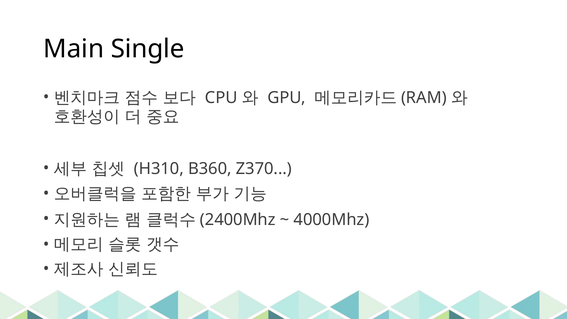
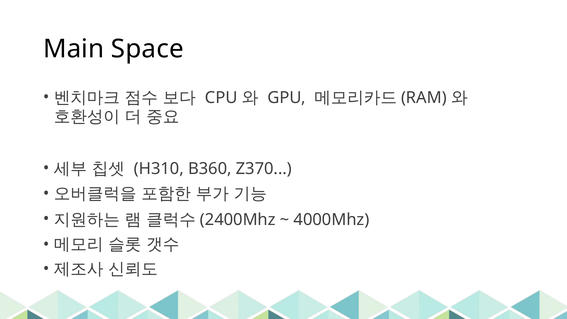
Single: Single -> Space
